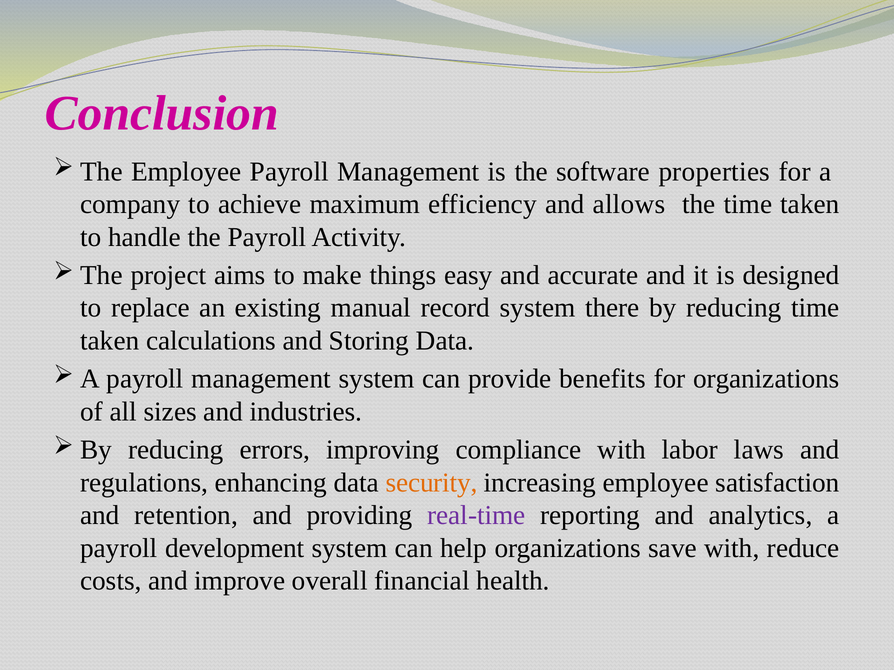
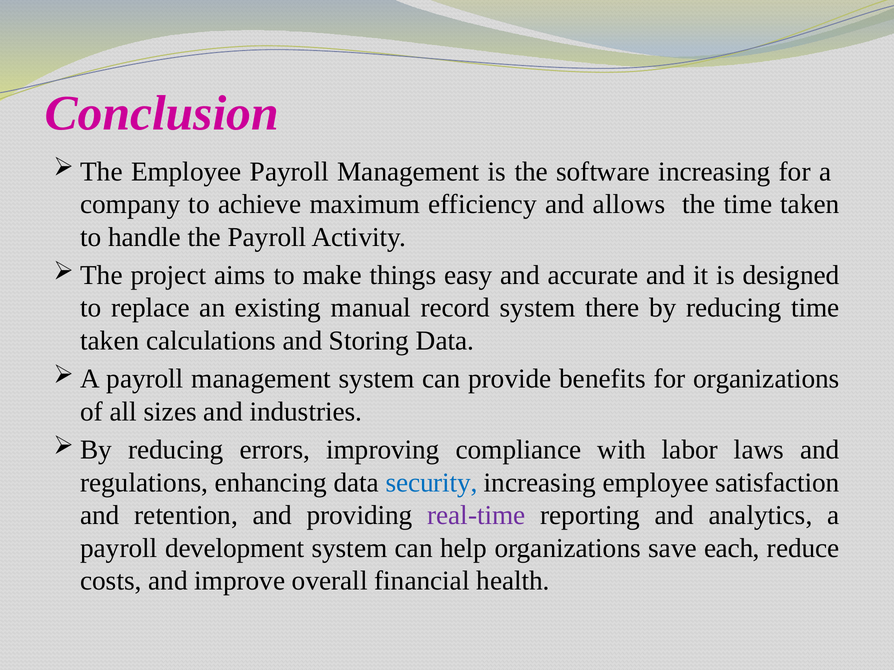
software properties: properties -> increasing
security colour: orange -> blue
save with: with -> each
